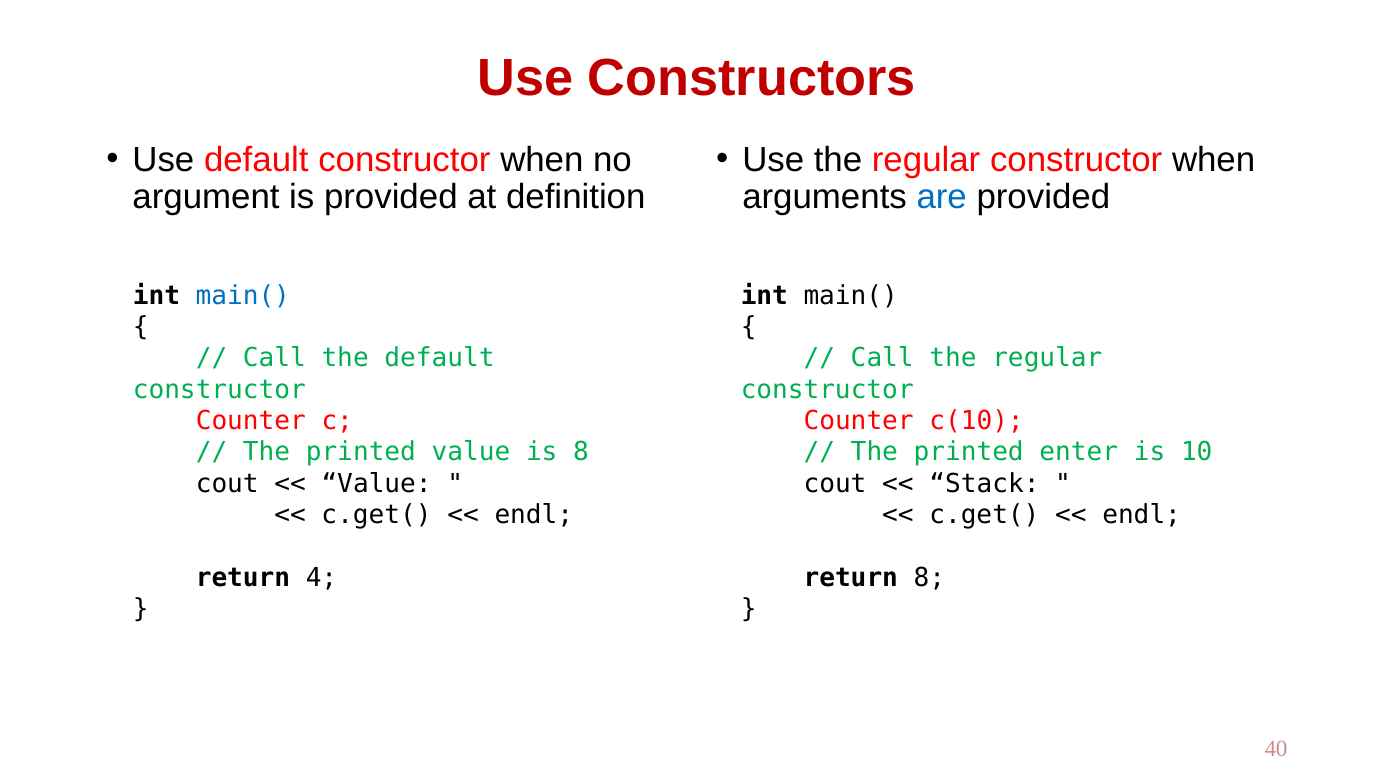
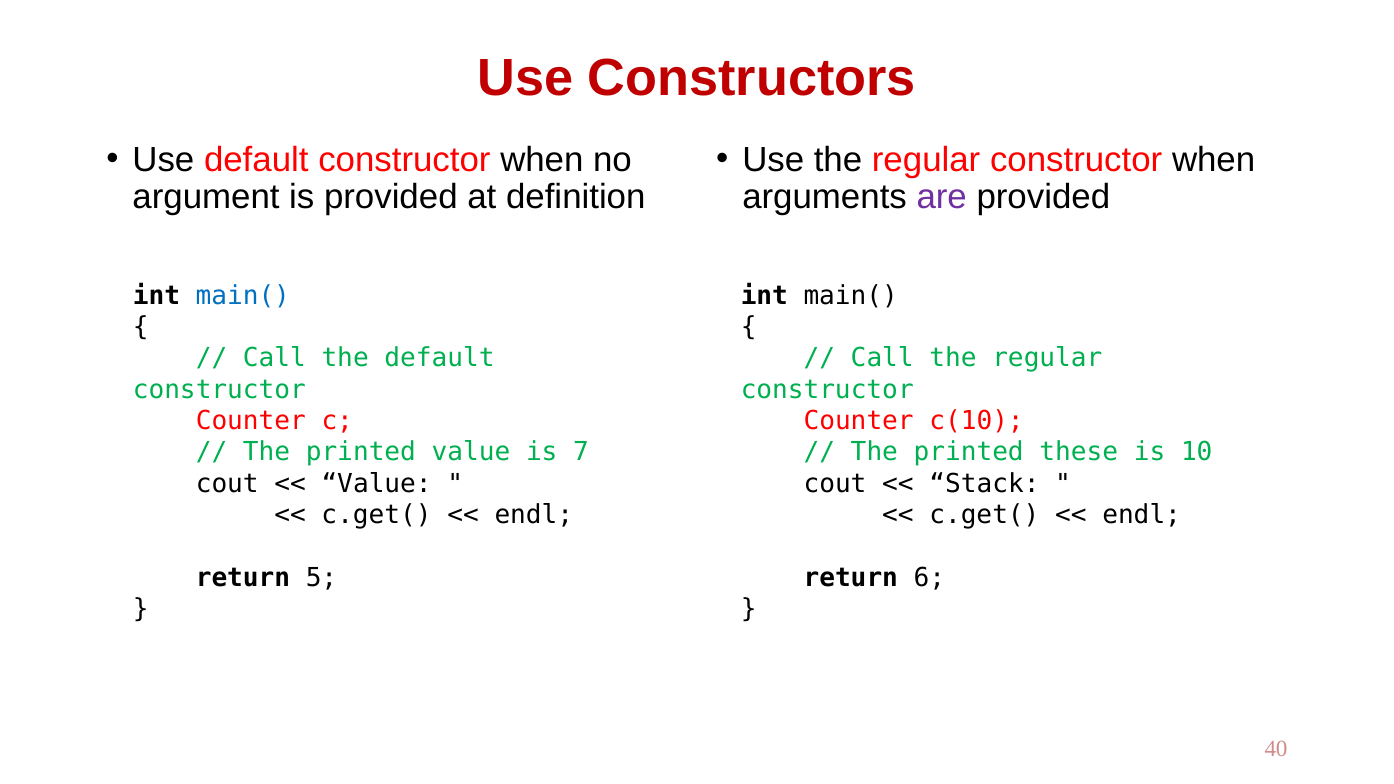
are colour: blue -> purple
is 8: 8 -> 7
enter: enter -> these
4: 4 -> 5
return 8: 8 -> 6
